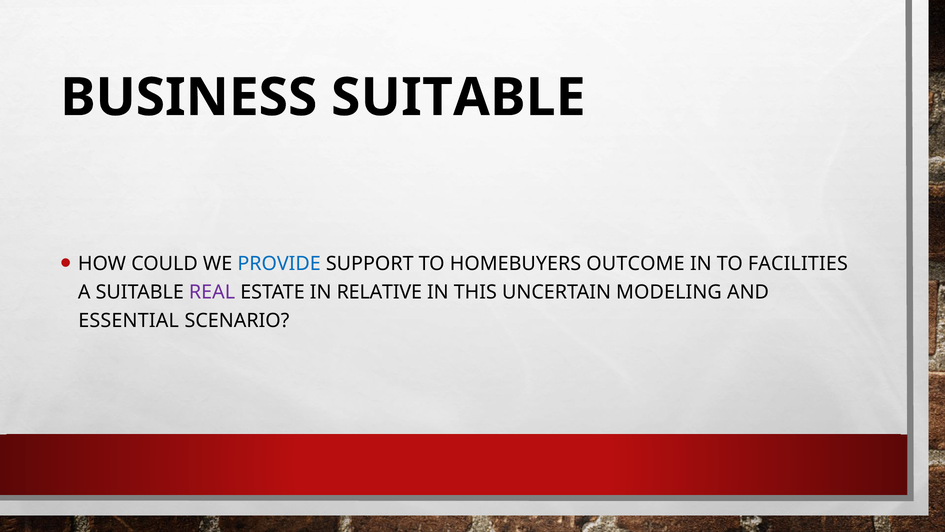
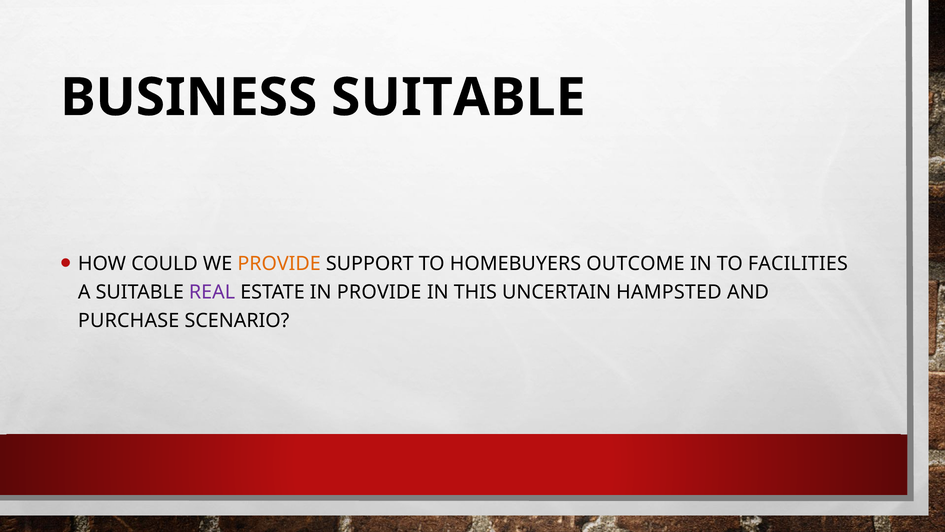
PROVIDE at (279, 264) colour: blue -> orange
IN RELATIVE: RELATIVE -> PROVIDE
MODELING: MODELING -> HAMPSTED
ESSENTIAL: ESSENTIAL -> PURCHASE
